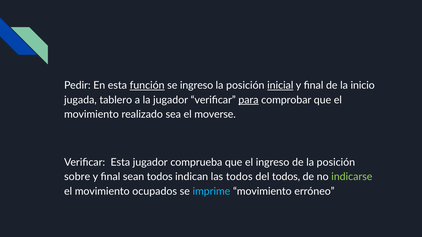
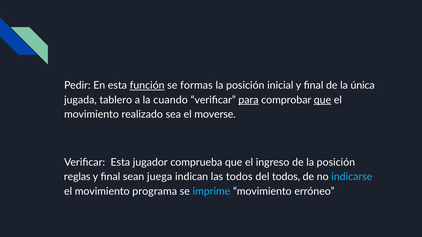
se ingreso: ingreso -> formas
inicial underline: present -> none
inicio: inicio -> única
la jugador: jugador -> cuando
que at (322, 100) underline: none -> present
sobre: sobre -> reglas
sean todos: todos -> juega
indicarse colour: light green -> light blue
ocupados: ocupados -> programa
